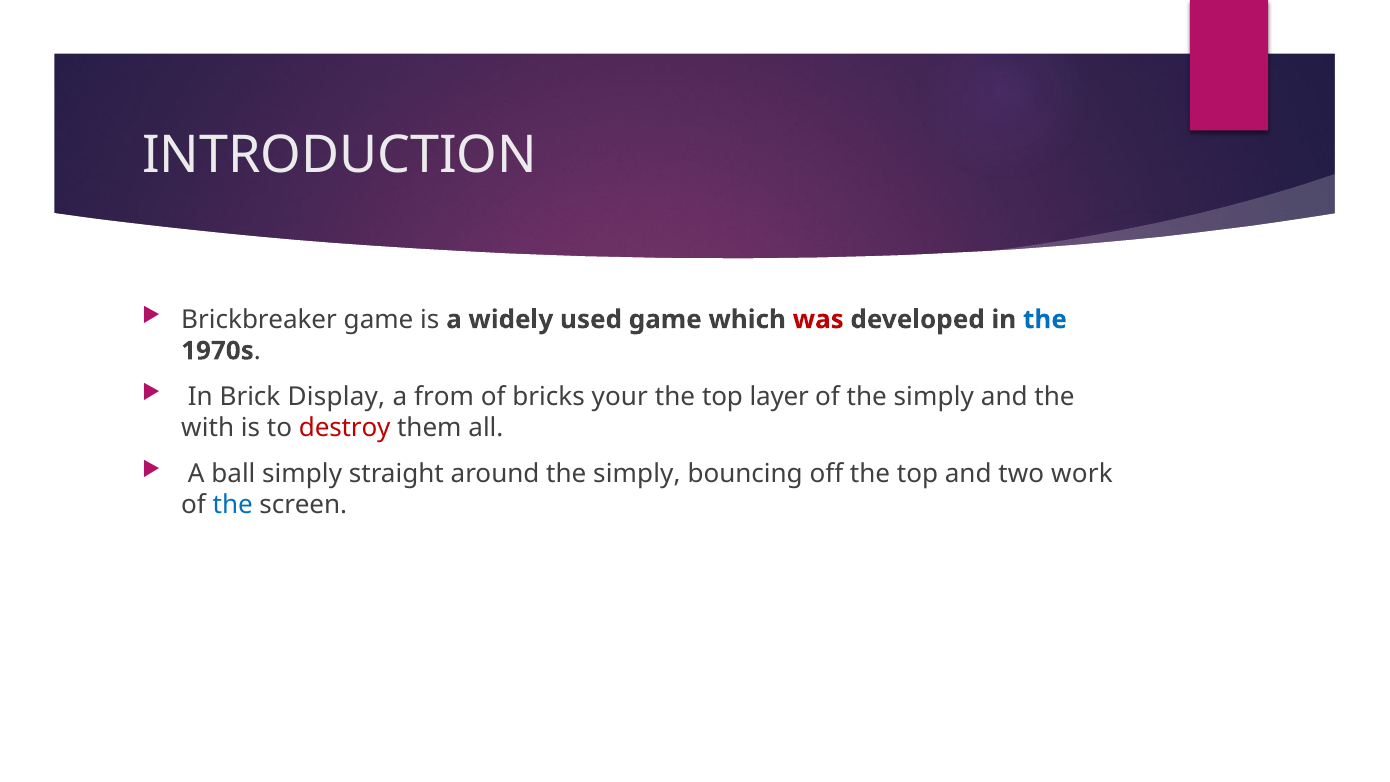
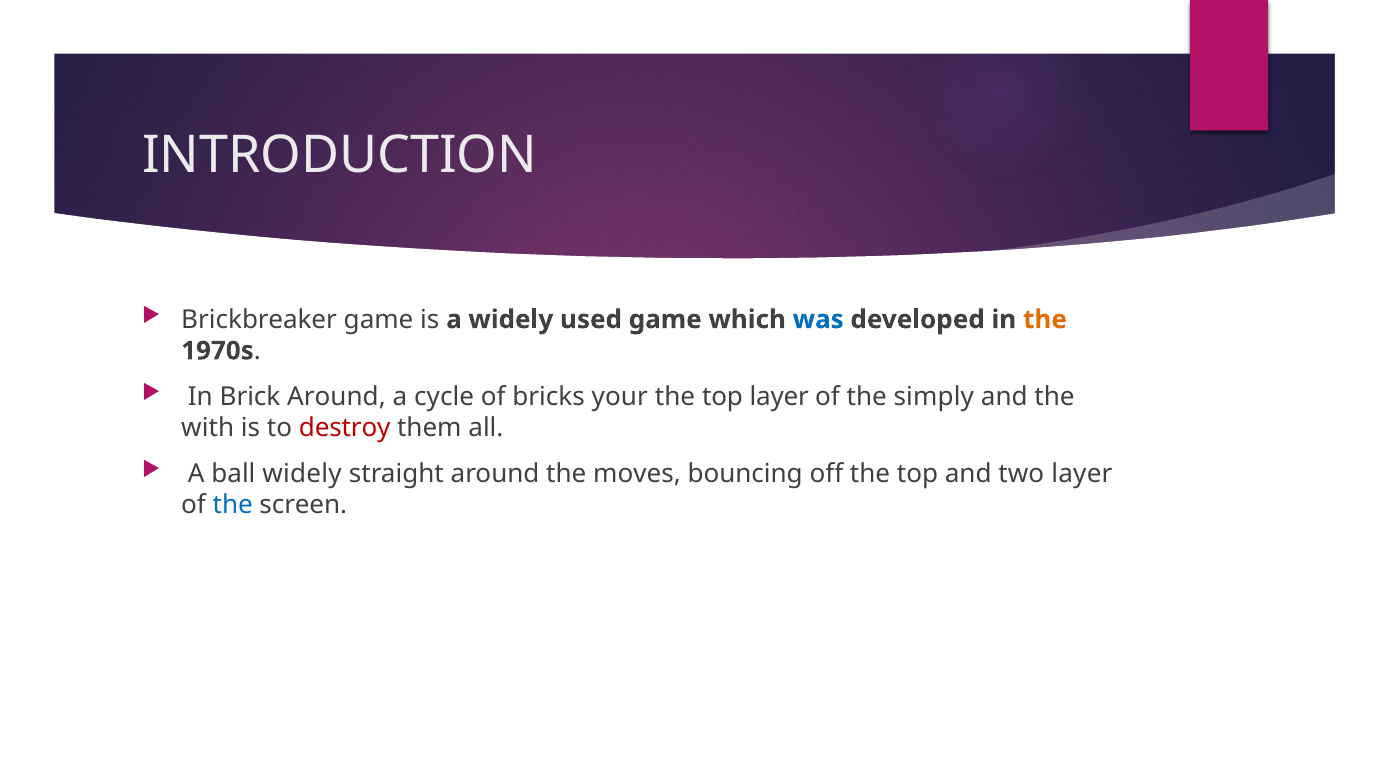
was colour: red -> blue
the at (1045, 319) colour: blue -> orange
Brick Display: Display -> Around
from: from -> cycle
ball simply: simply -> widely
around the simply: simply -> moves
two work: work -> layer
